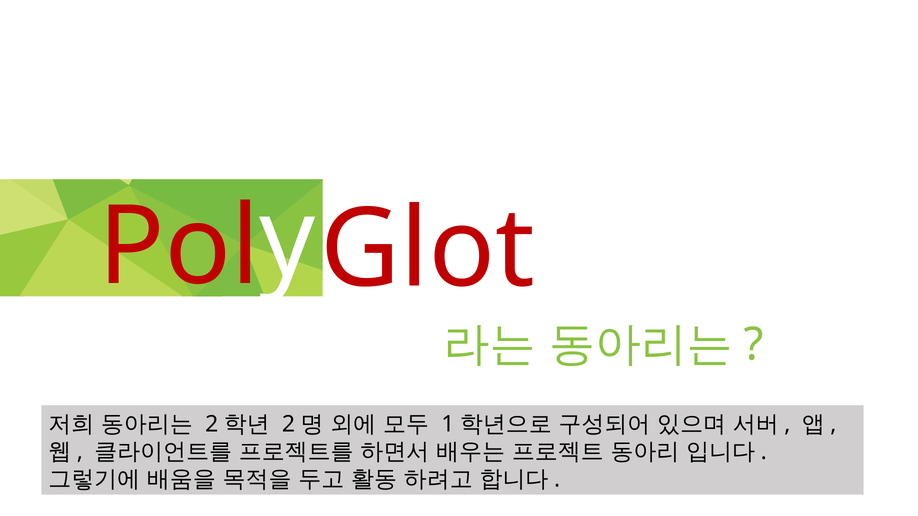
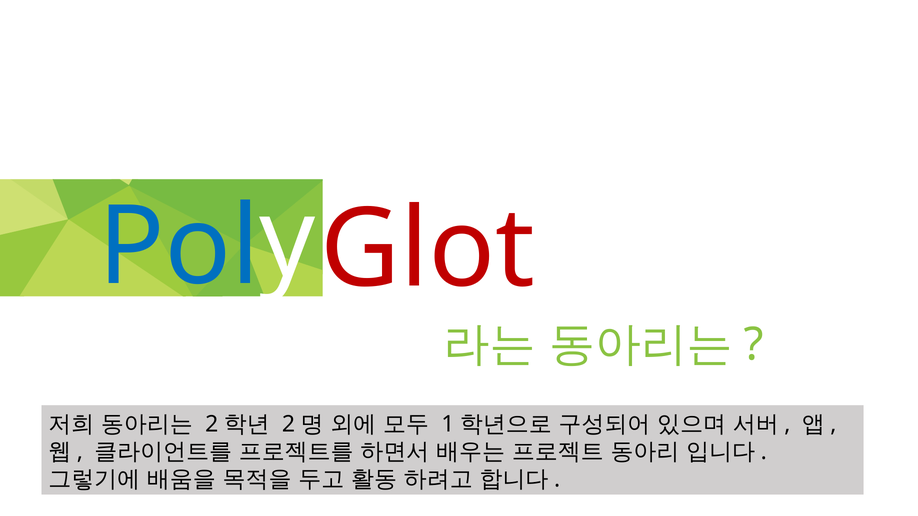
Pol colour: red -> blue
